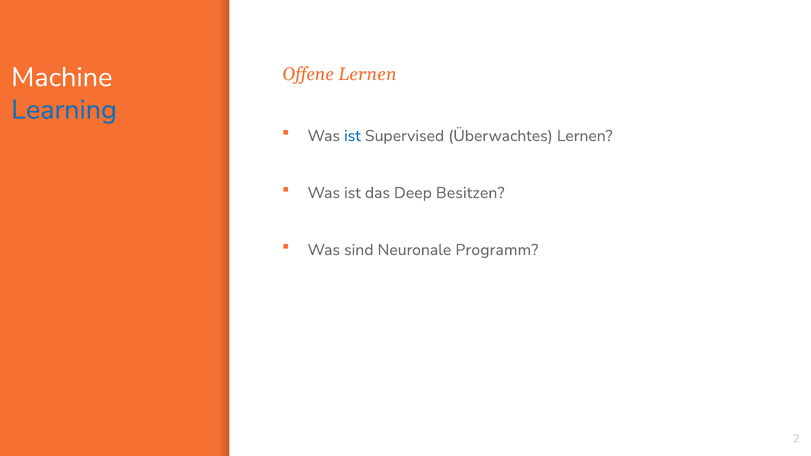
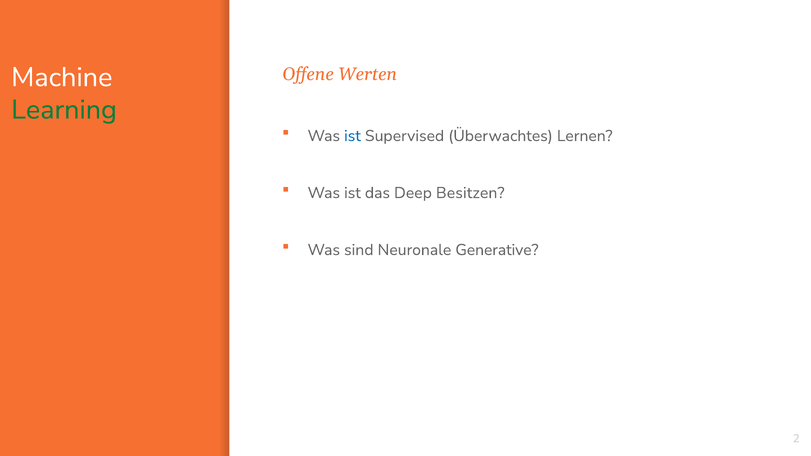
Offene Lernen: Lernen -> Werten
Learning colour: blue -> green
Programm: Programm -> Generative
